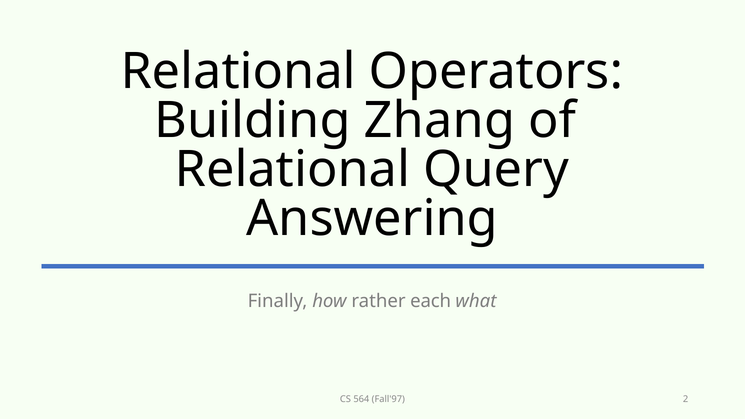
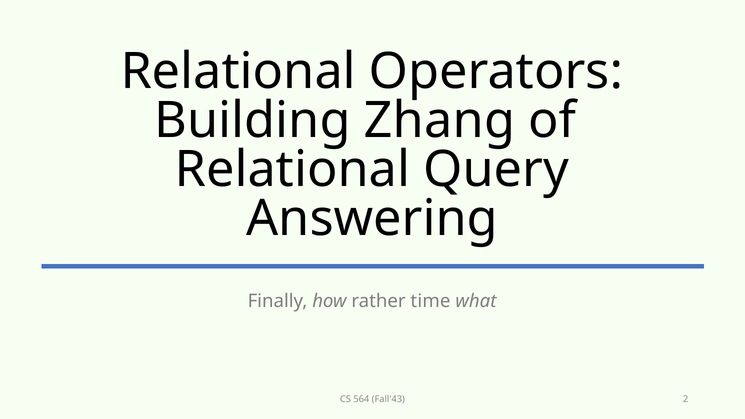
each: each -> time
Fall'97: Fall'97 -> Fall'43
